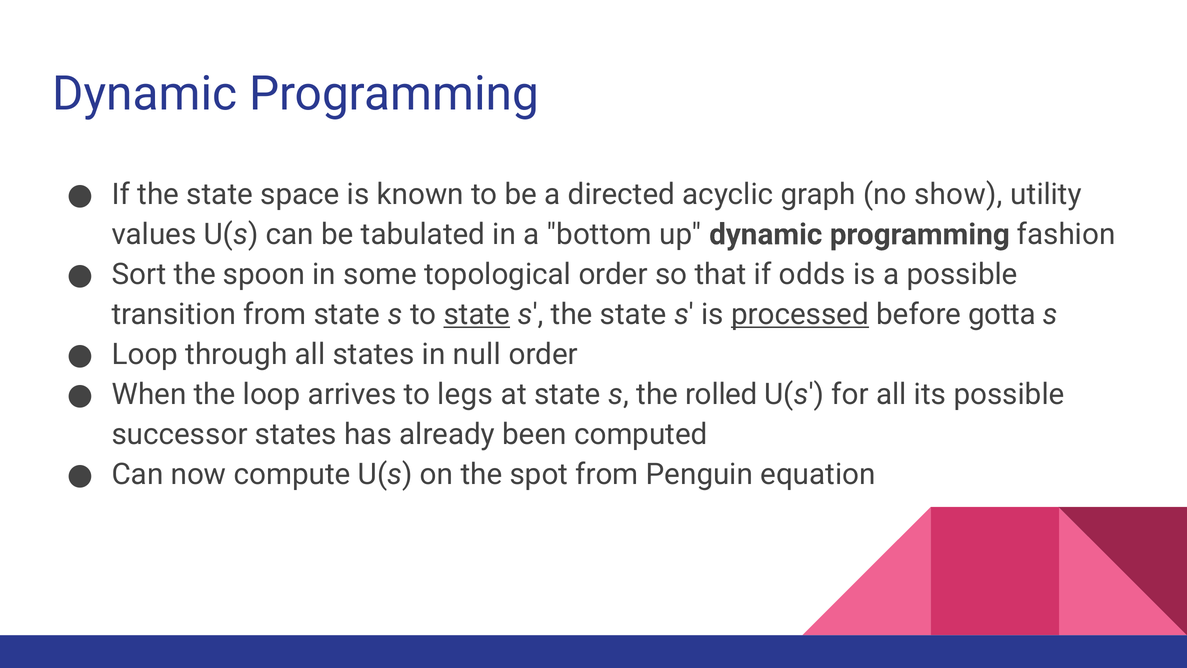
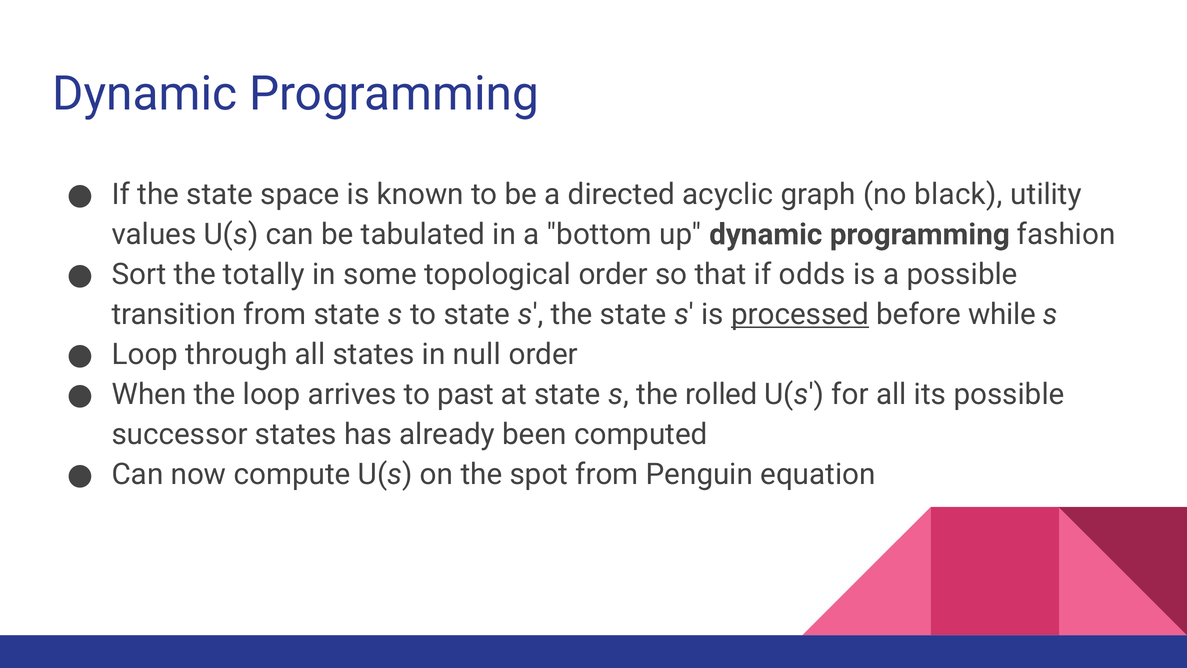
show: show -> black
spoon: spoon -> totally
state at (477, 314) underline: present -> none
gotta: gotta -> while
legs: legs -> past
